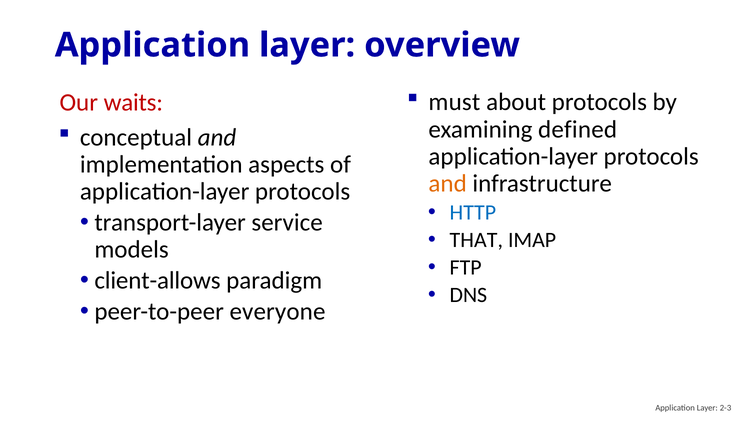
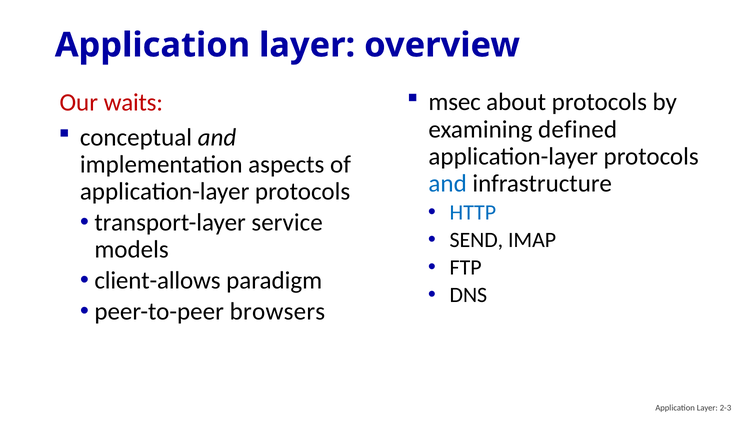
must: must -> msec
and at (448, 184) colour: orange -> blue
THAT: THAT -> SEND
everyone: everyone -> browsers
